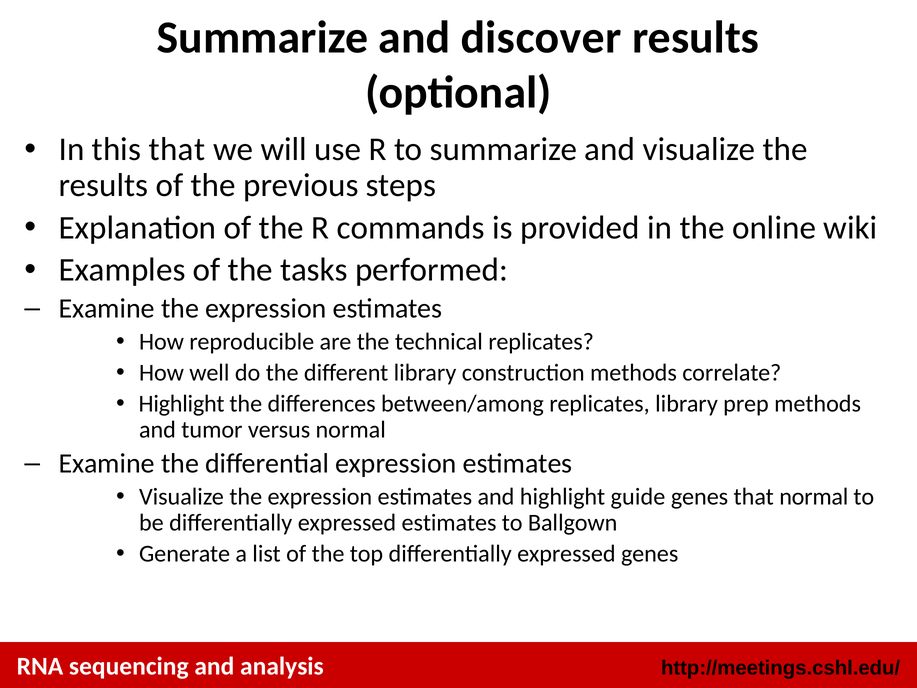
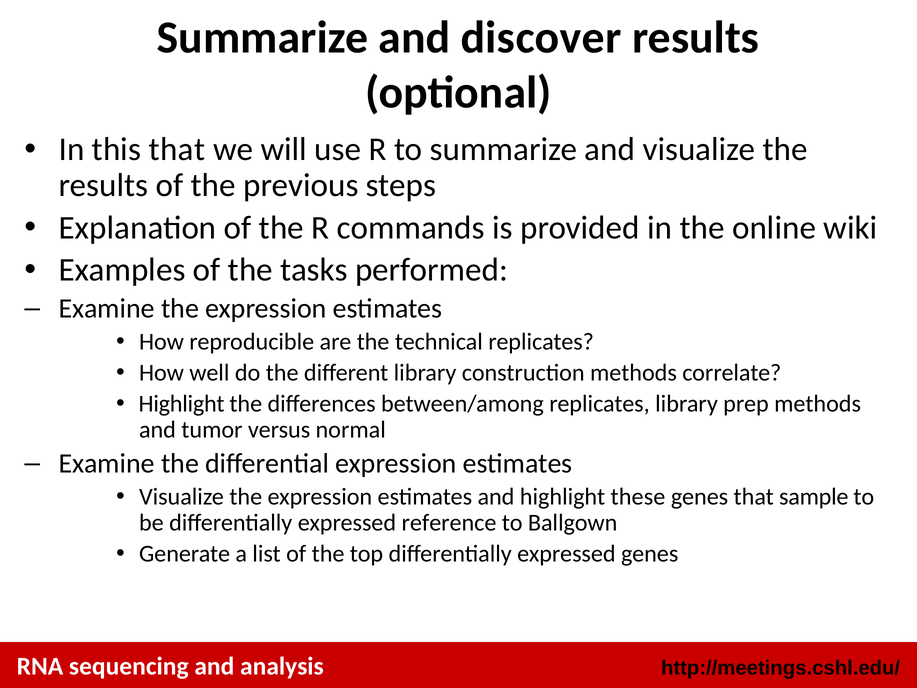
guide: guide -> these
that normal: normal -> sample
expressed estimates: estimates -> reference
